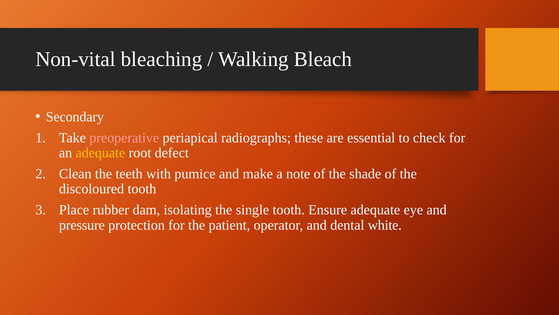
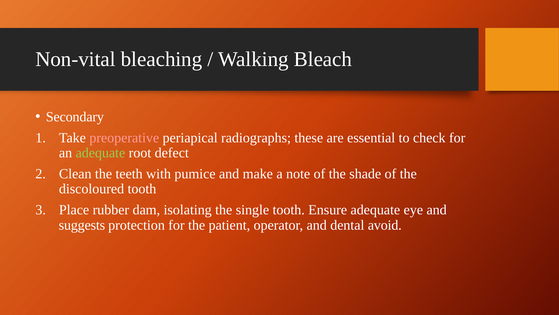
adequate at (100, 153) colour: yellow -> light green
pressure: pressure -> suggests
white: white -> avoid
